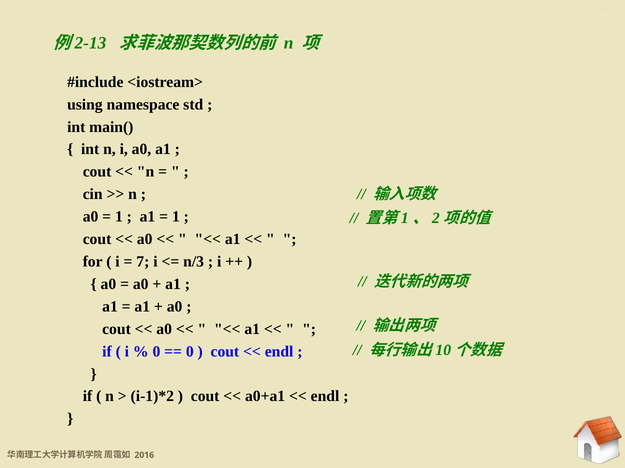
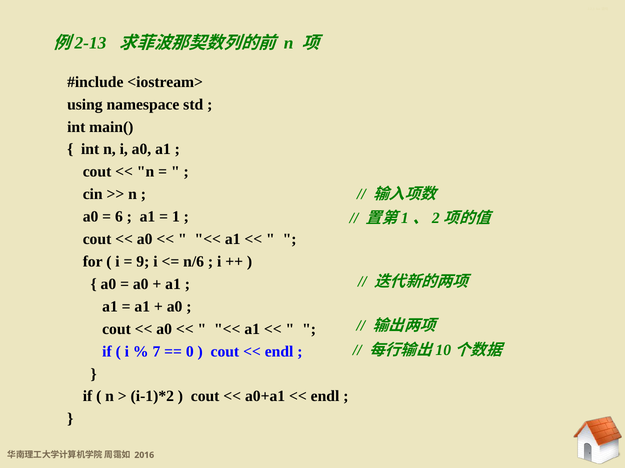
1 at (119, 217): 1 -> 6
7: 7 -> 9
n/3: n/3 -> n/6
0 at (156, 352): 0 -> 7
